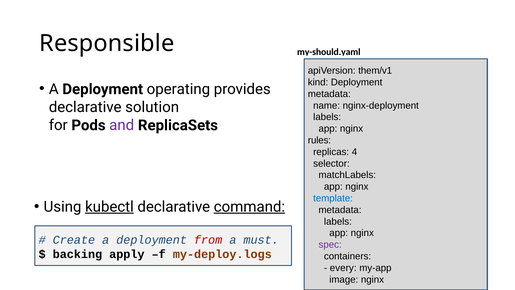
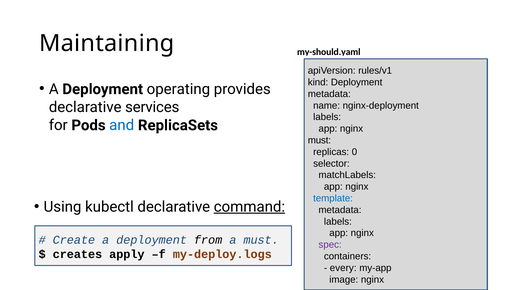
Responsible: Responsible -> Maintaining
them/v1: them/v1 -> rules/v1
solution: solution -> services
and colour: purple -> blue
rules at (319, 140): rules -> must
4: 4 -> 0
kubectl underline: present -> none
from colour: red -> black
backing: backing -> creates
